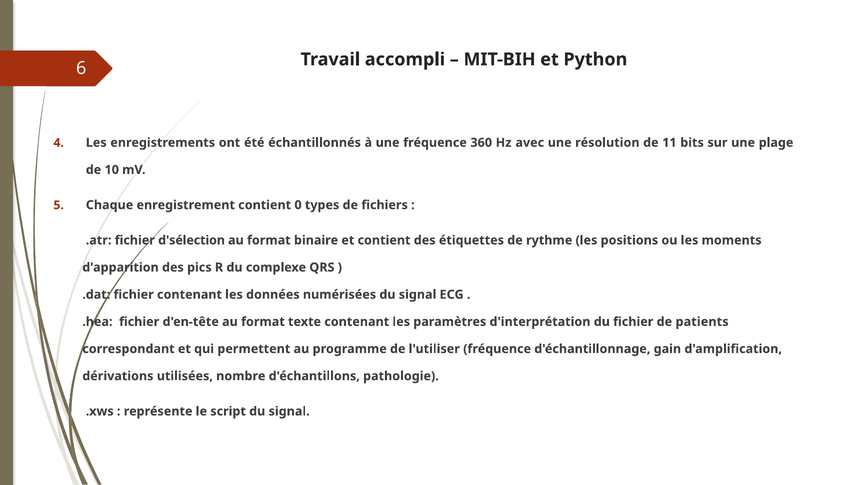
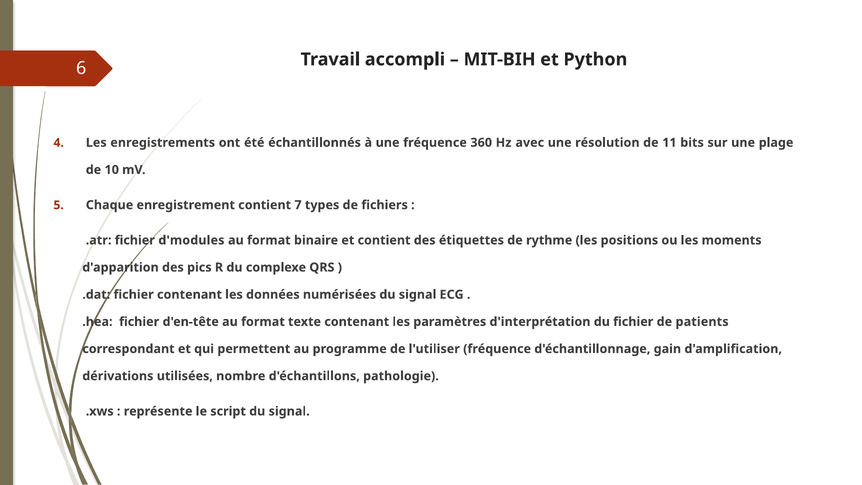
0: 0 -> 7
d'sélection: d'sélection -> d'modules
